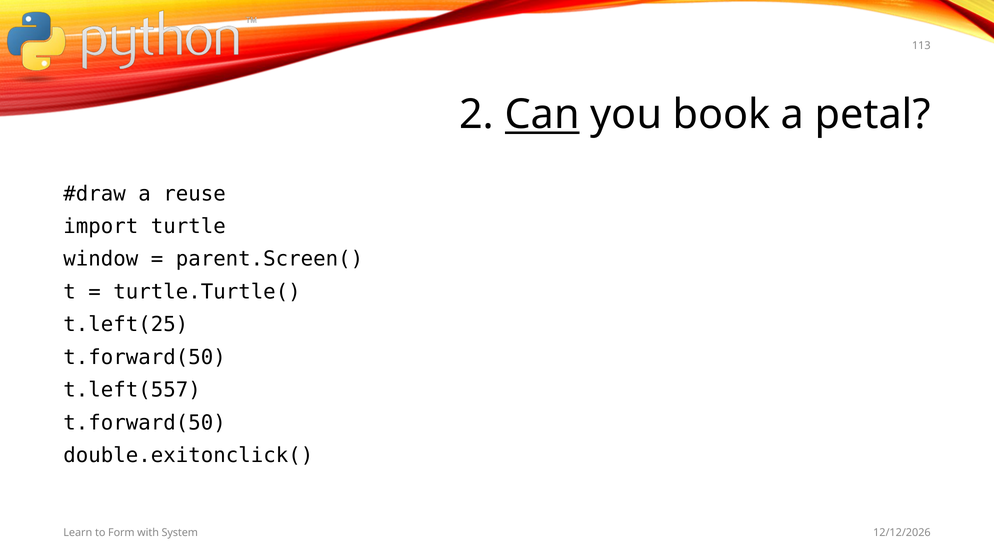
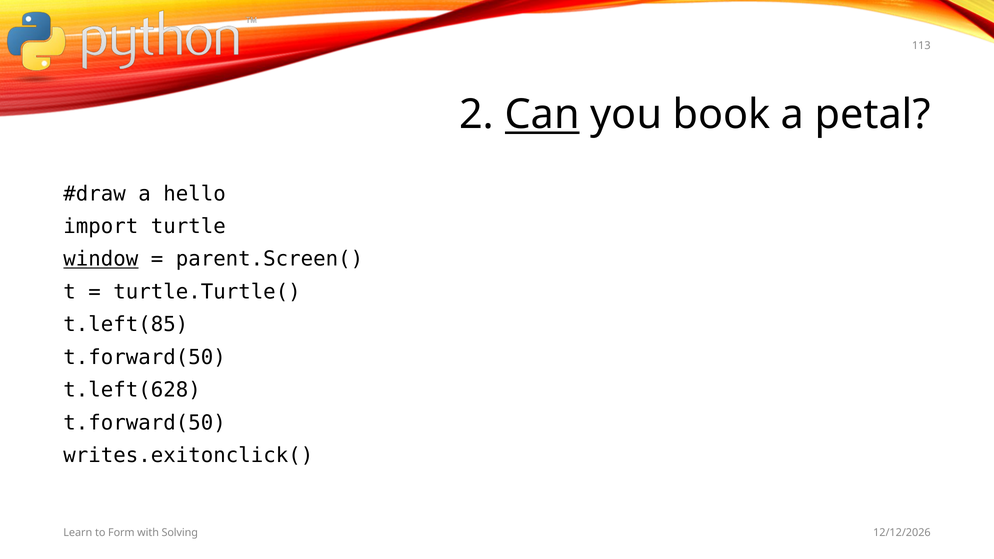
reuse: reuse -> hello
window underline: none -> present
t.left(25: t.left(25 -> t.left(85
t.left(557: t.left(557 -> t.left(628
double.exitonclick(: double.exitonclick( -> writes.exitonclick(
System: System -> Solving
